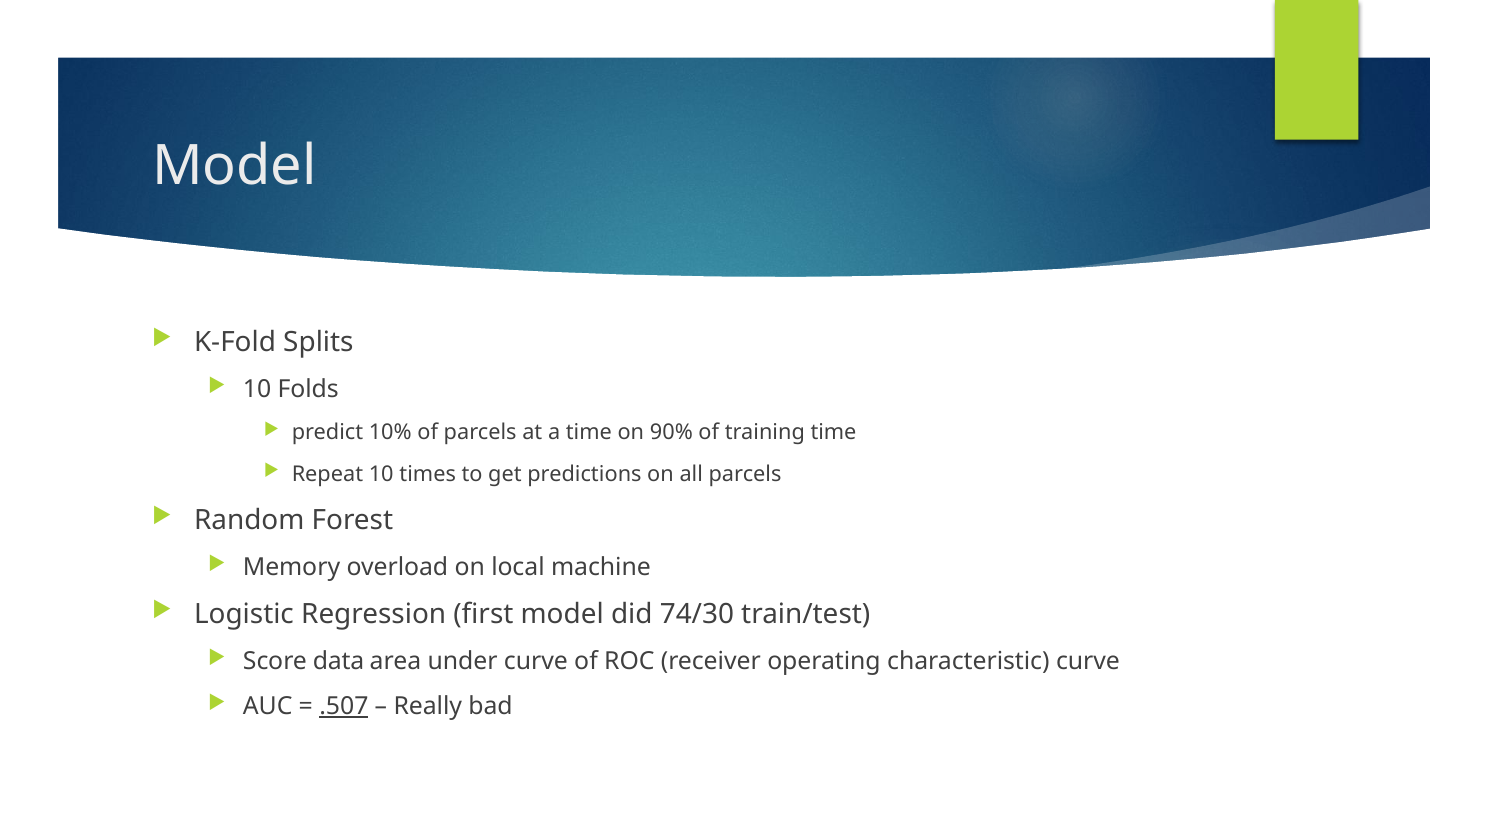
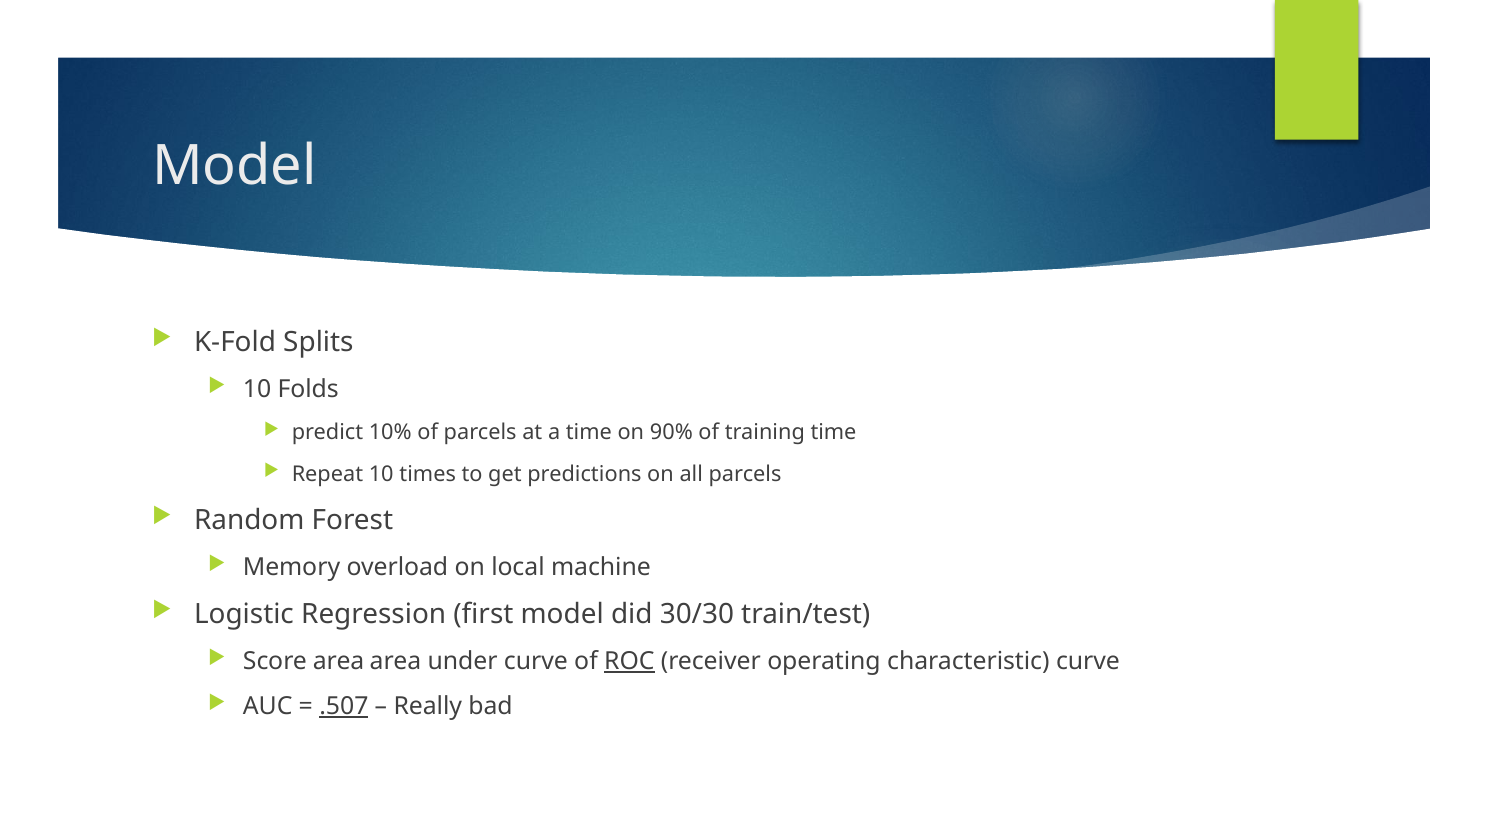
74/30: 74/30 -> 30/30
Score data: data -> area
ROC underline: none -> present
